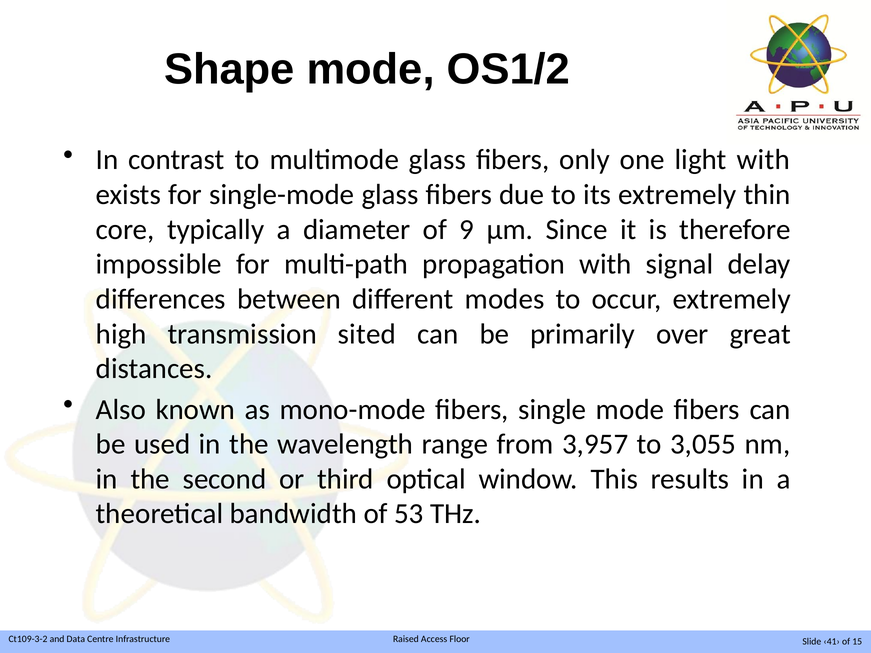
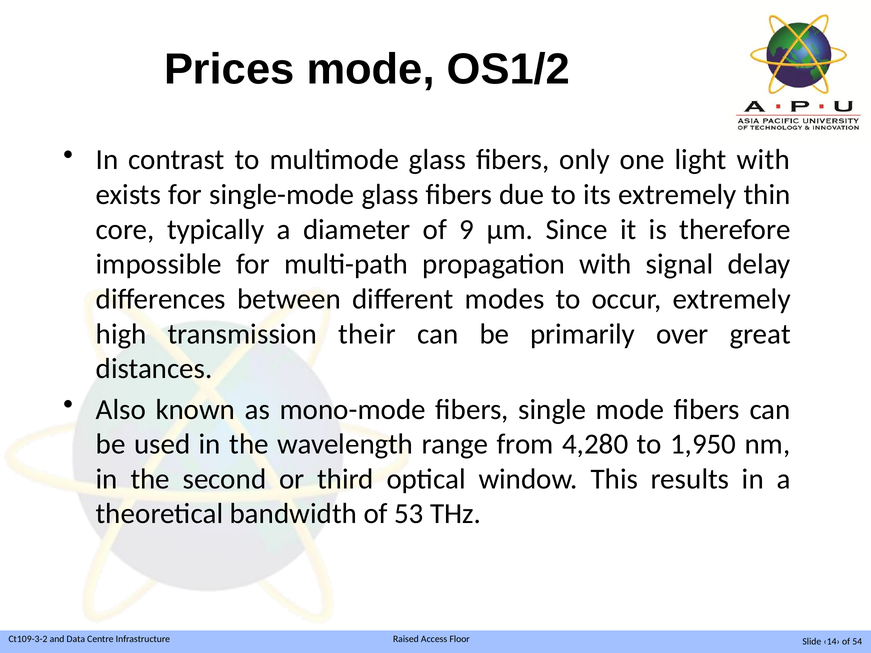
Shape: Shape -> Prices
sited: sited -> their
3,957: 3,957 -> 4,280
3,055: 3,055 -> 1,950
‹41›: ‹41› -> ‹14›
15: 15 -> 54
